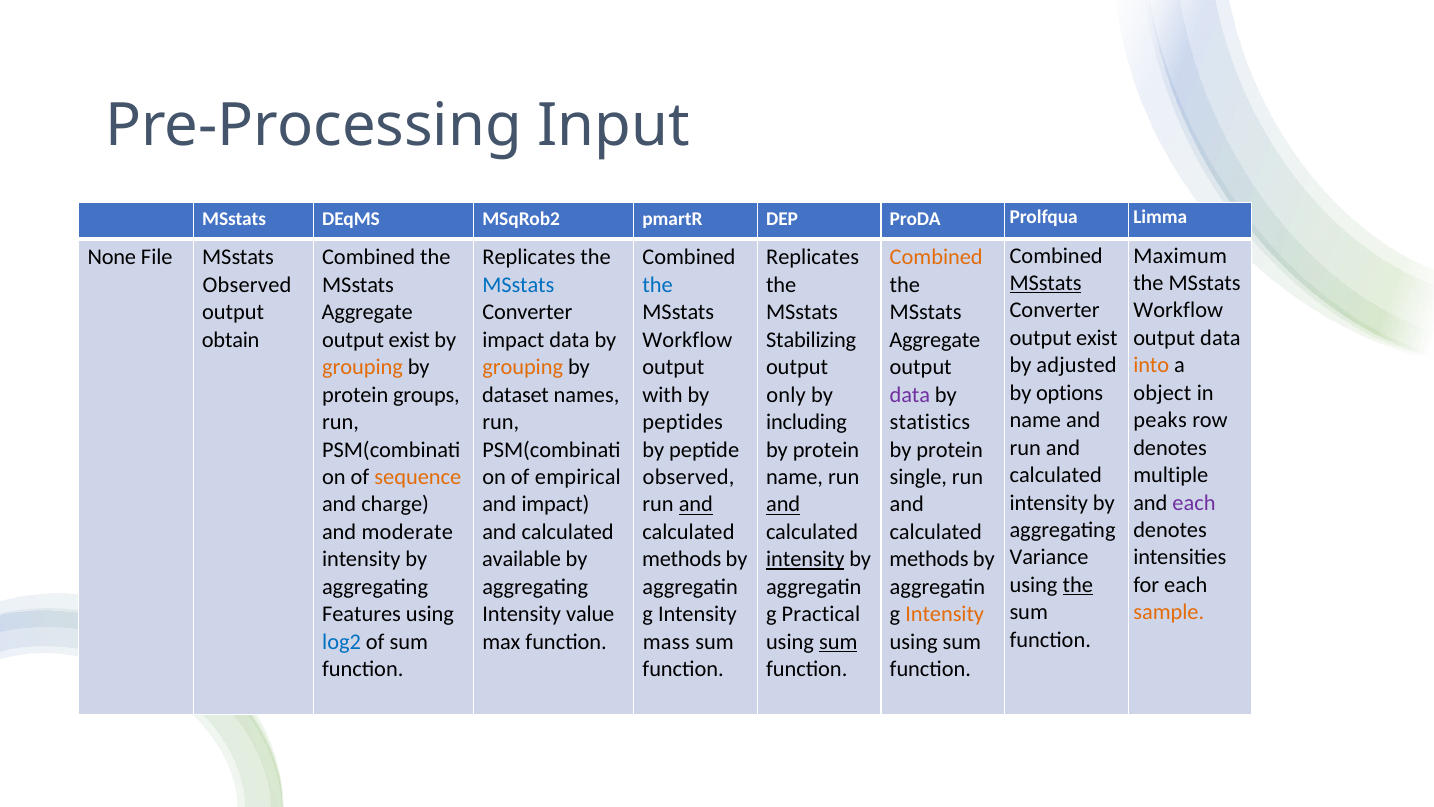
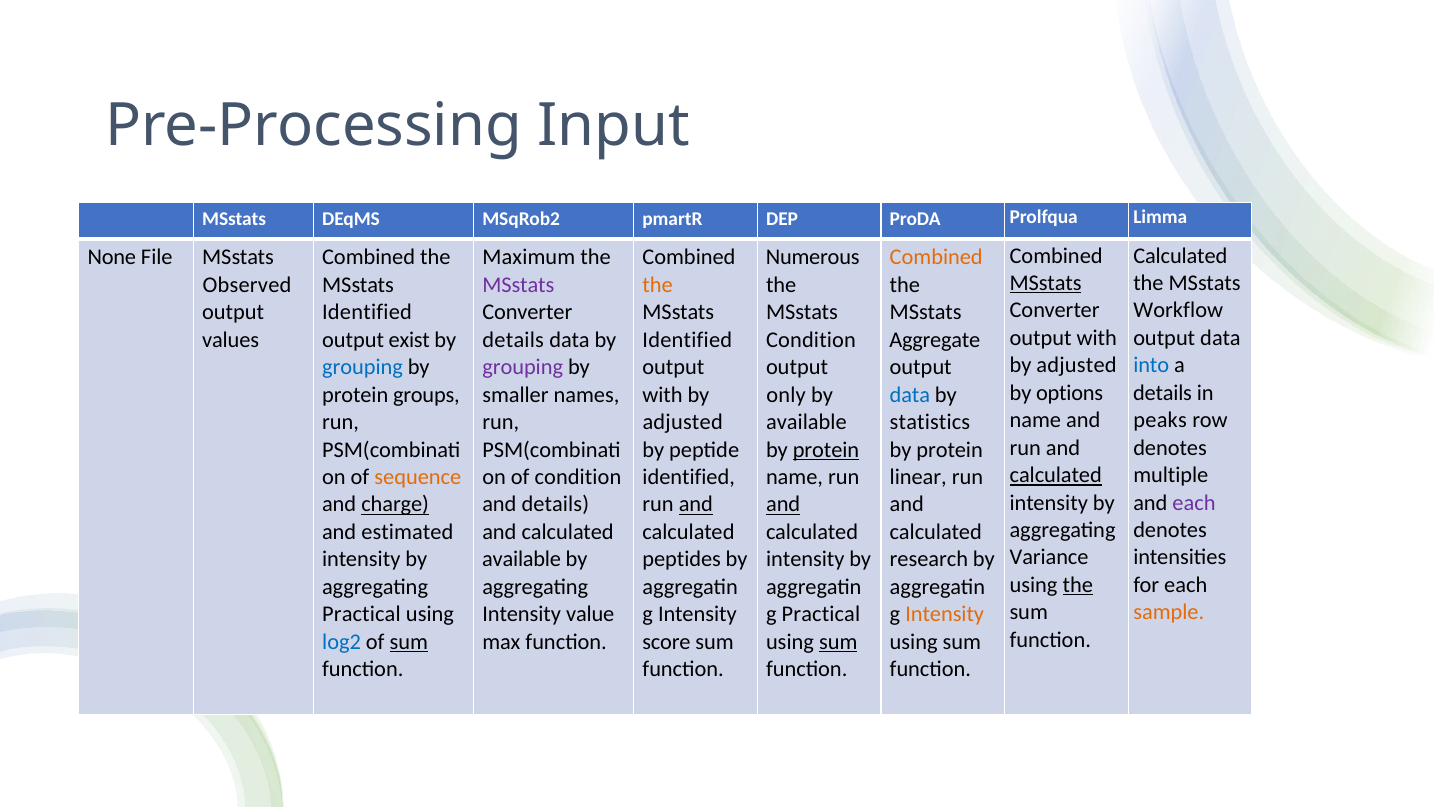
Maximum at (1180, 256): Maximum -> Calculated
Replicates at (529, 257): Replicates -> Maximum
Replicates at (813, 257): Replicates -> Numerous
MSstats at (518, 285) colour: blue -> purple
the at (658, 285) colour: blue -> orange
Aggregate at (367, 312): Aggregate -> Identified
exist at (1097, 338): exist -> with
obtain: obtain -> values
impact at (513, 340): impact -> details
Workflow at (687, 340): Workflow -> Identified
Stabilizing at (811, 340): Stabilizing -> Condition
into colour: orange -> blue
grouping at (362, 367) colour: orange -> blue
grouping at (523, 367) colour: orange -> purple
object at (1162, 393): object -> details
dataset: dataset -> smaller
data at (910, 395) colour: purple -> blue
peptides at (683, 422): peptides -> adjusted
including at (807, 422): including -> available
protein at (826, 449) underline: none -> present
calculated at (1056, 475) underline: none -> present
of empirical: empirical -> condition
observed at (689, 477): observed -> identified
single: single -> linear
charge underline: none -> present
and impact: impact -> details
moderate: moderate -> estimated
methods at (682, 559): methods -> peptides
intensity at (805, 559) underline: present -> none
methods at (929, 559): methods -> research
Features at (362, 614): Features -> Practical
sum at (409, 642) underline: none -> present
mass: mass -> score
